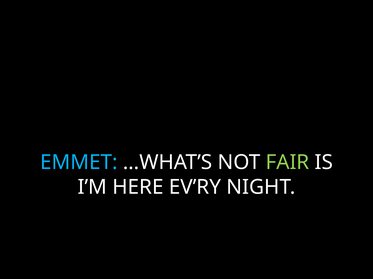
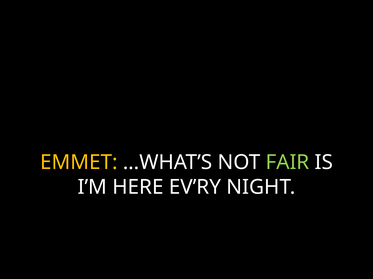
EMMET colour: light blue -> yellow
